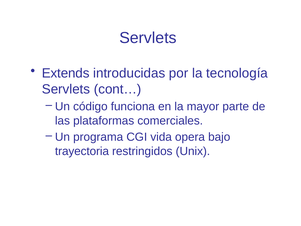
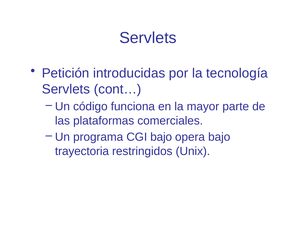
Extends: Extends -> Petición
CGI vida: vida -> bajo
